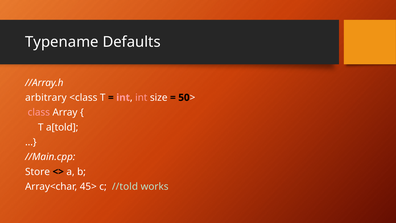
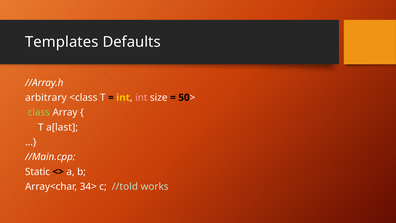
Typename: Typename -> Templates
int at (123, 97) colour: pink -> yellow
class colour: pink -> light green
a[told: a[told -> a[last
Store: Store -> Static
45>: 45> -> 34>
